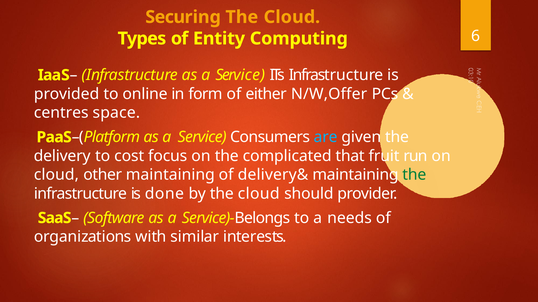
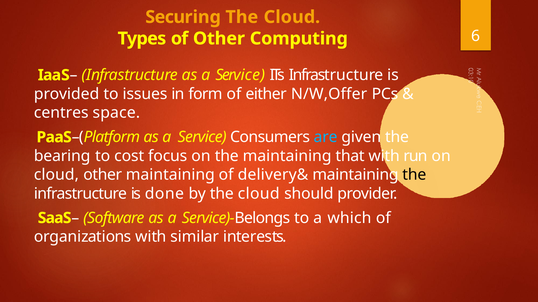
of Entity: Entity -> Other
online: online -> issues
delivery: delivery -> bearing
the complicated: complicated -> maintaining
that fruit: fruit -> with
the at (414, 175) colour: green -> black
needs: needs -> which
